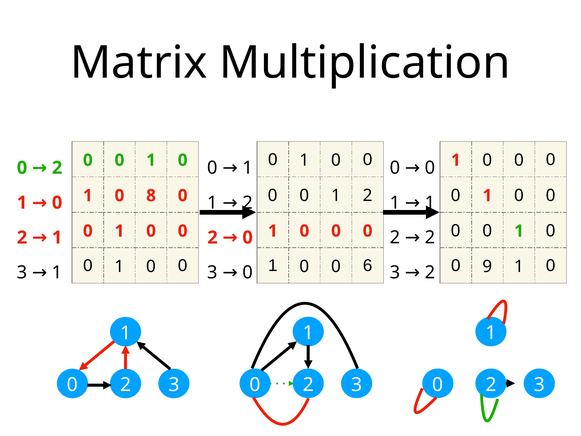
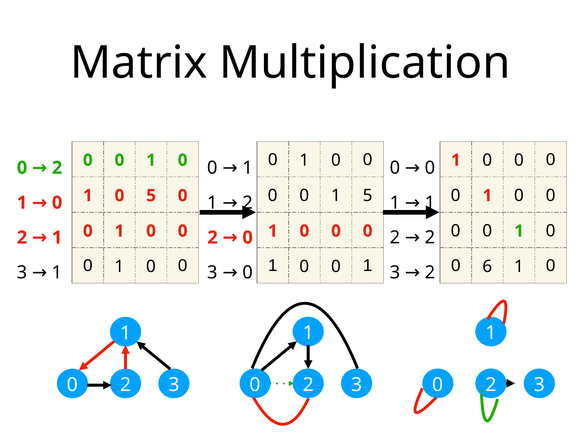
0 1 2: 2 -> 5
0 8: 8 -> 5
1 0 0 6: 6 -> 1
9: 9 -> 6
